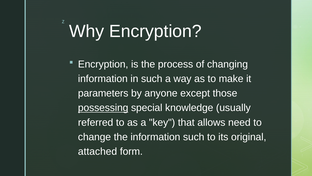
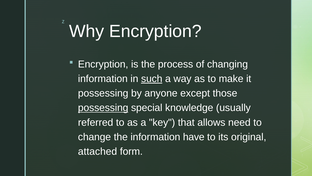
such at (152, 79) underline: none -> present
parameters at (103, 93): parameters -> possessing
information such: such -> have
